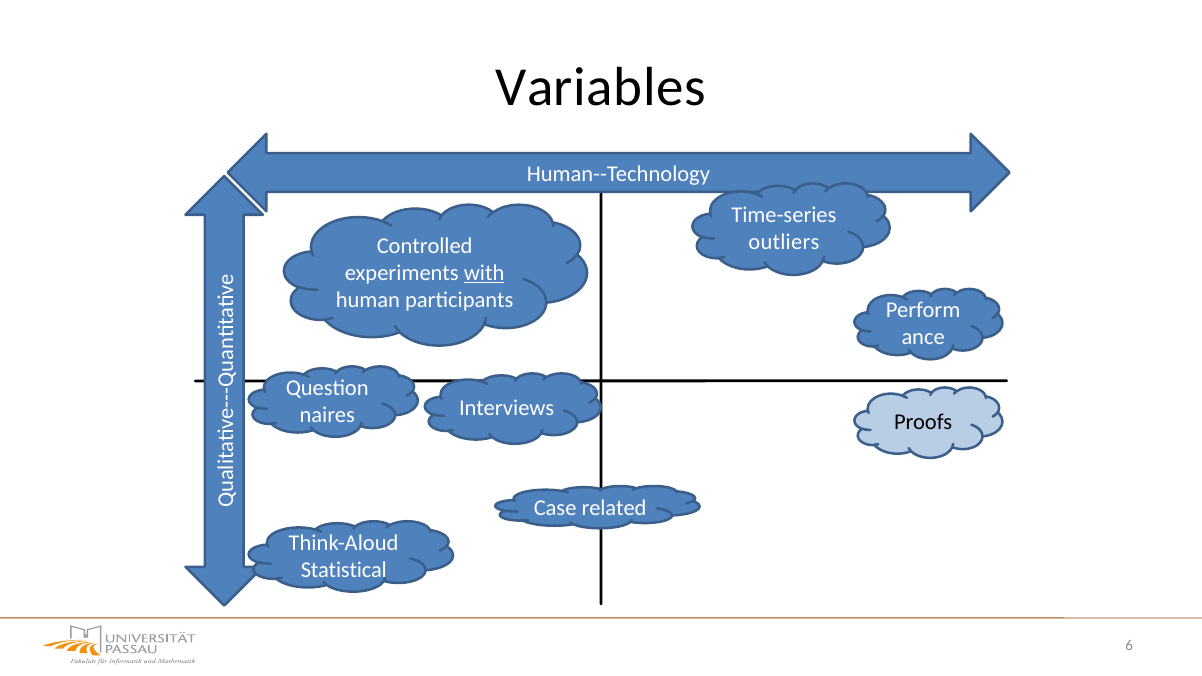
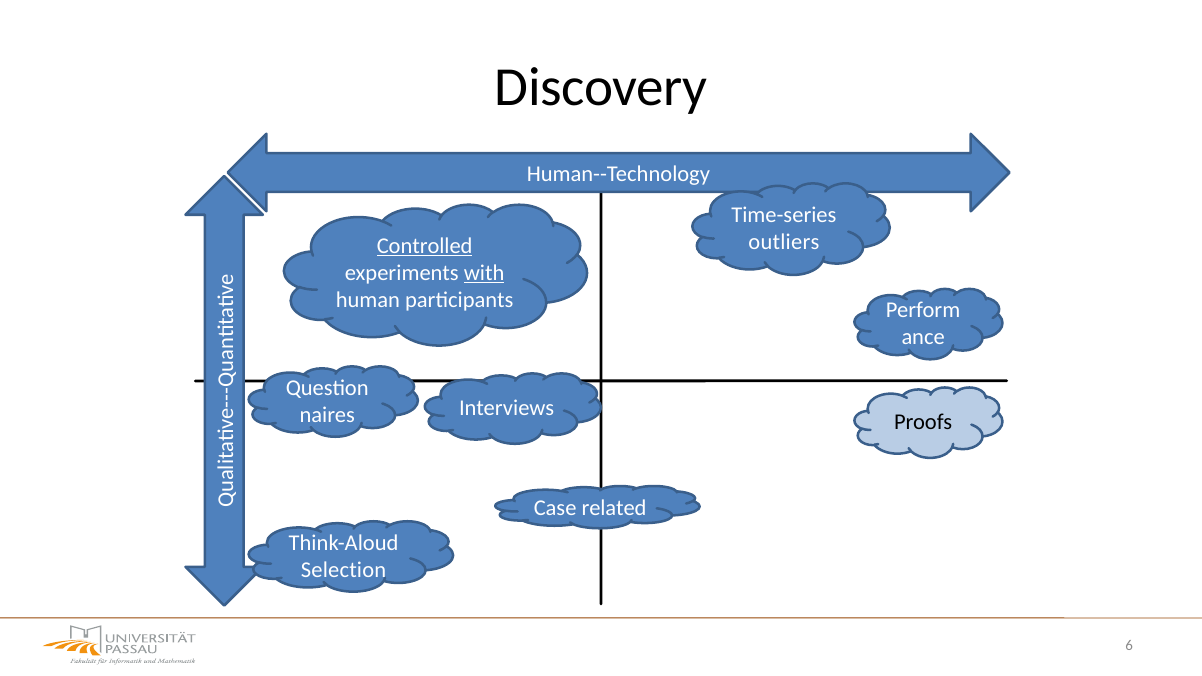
Variables: Variables -> Discovery
Controlled underline: none -> present
Statistical: Statistical -> Selection
